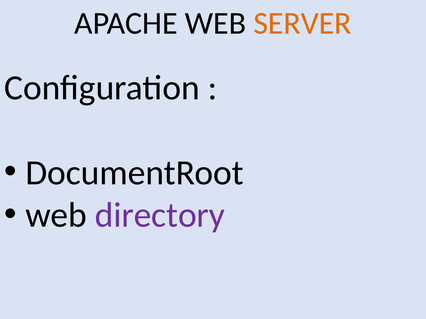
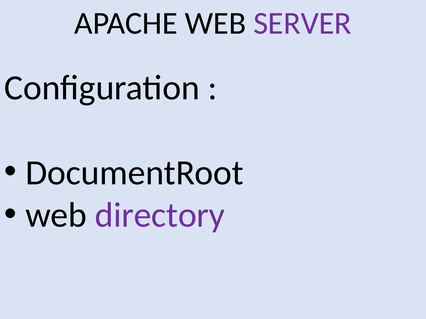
SERVER colour: orange -> purple
